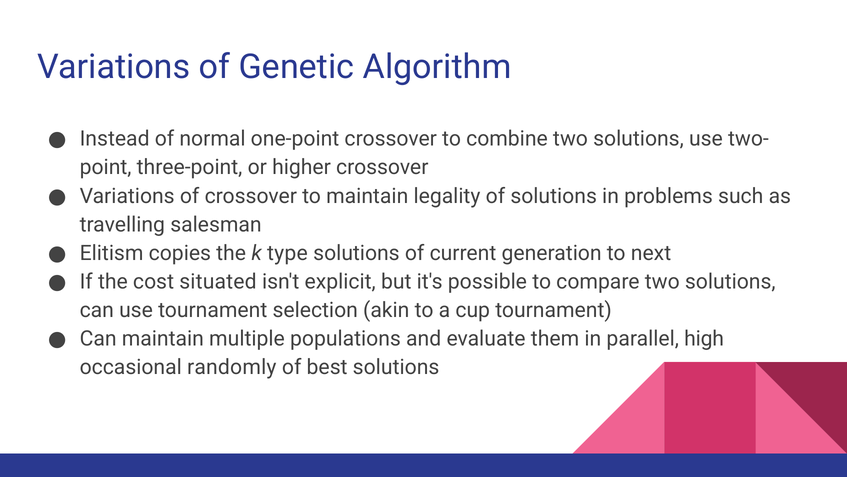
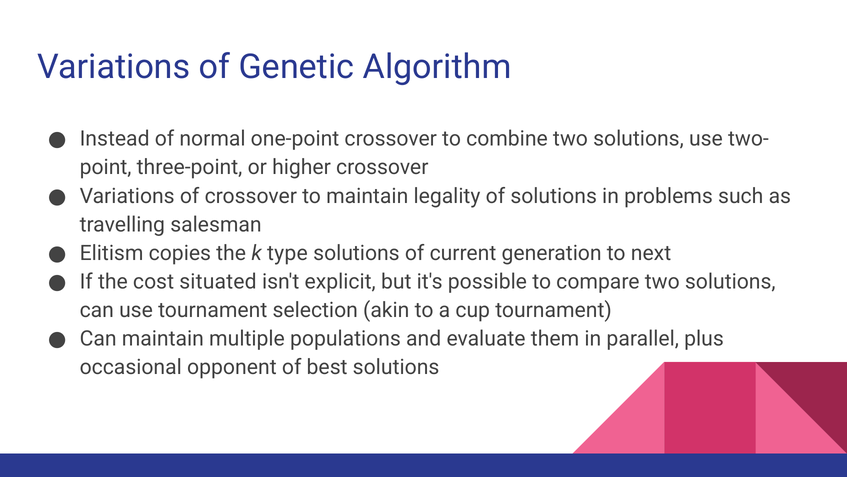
high: high -> plus
randomly: randomly -> opponent
